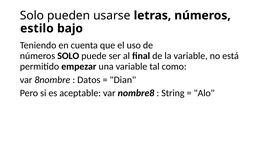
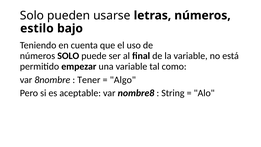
Datos: Datos -> Tener
Dian: Dian -> Algo
